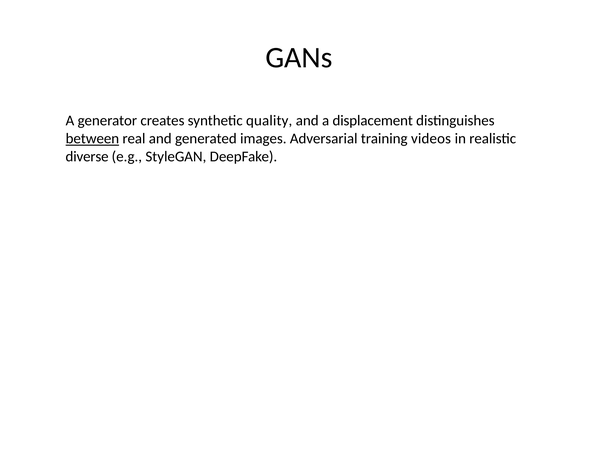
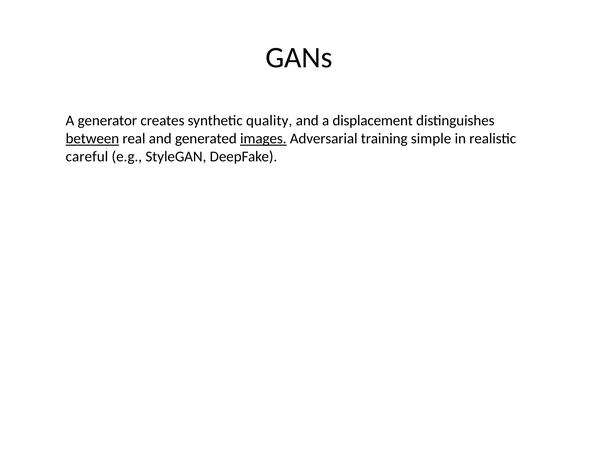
images underline: none -> present
videos: videos -> simple
diverse: diverse -> careful
